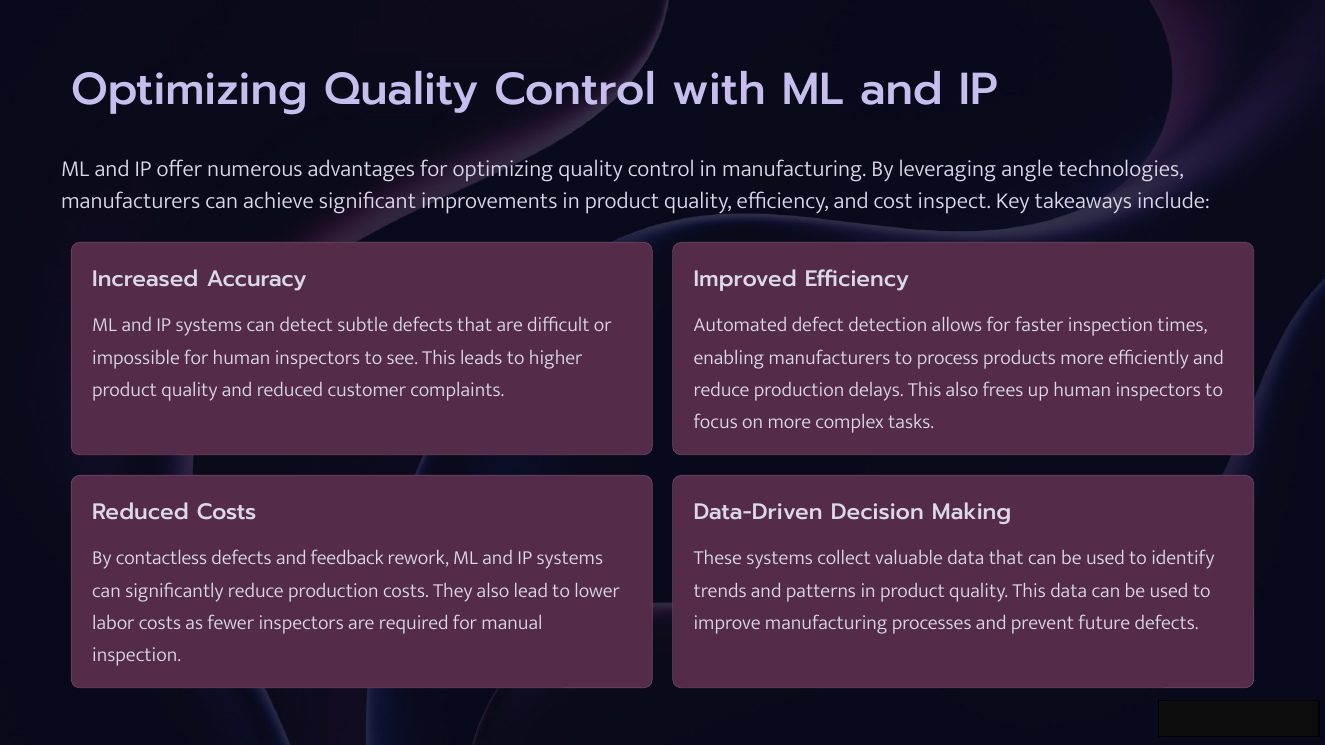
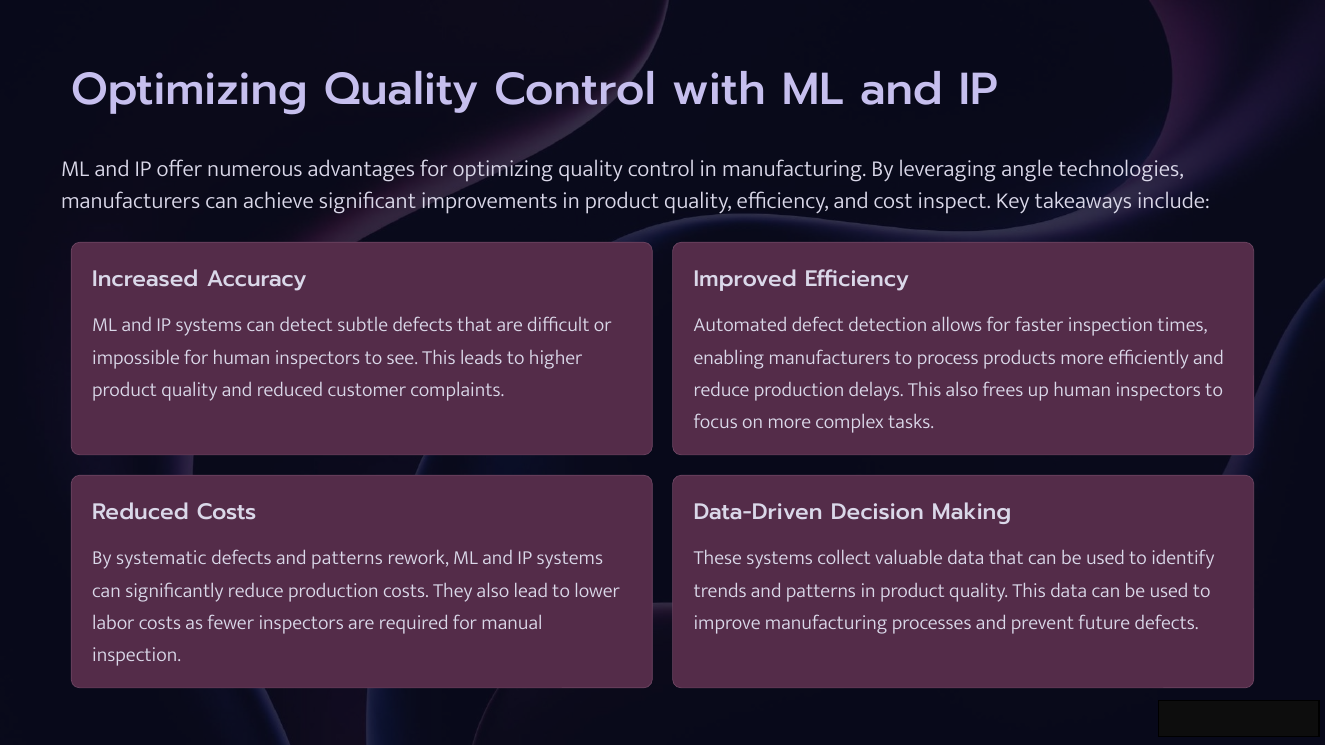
contactless: contactless -> systematic
defects and feedback: feedback -> patterns
